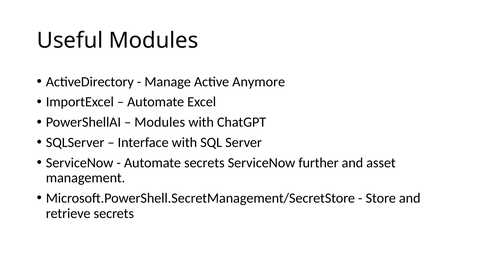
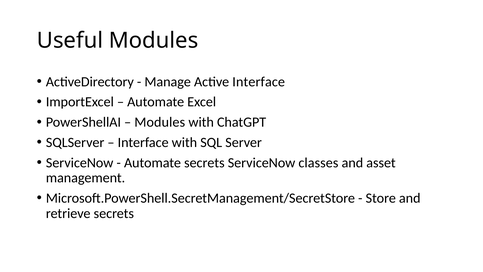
Active Anymore: Anymore -> Interface
further: further -> classes
